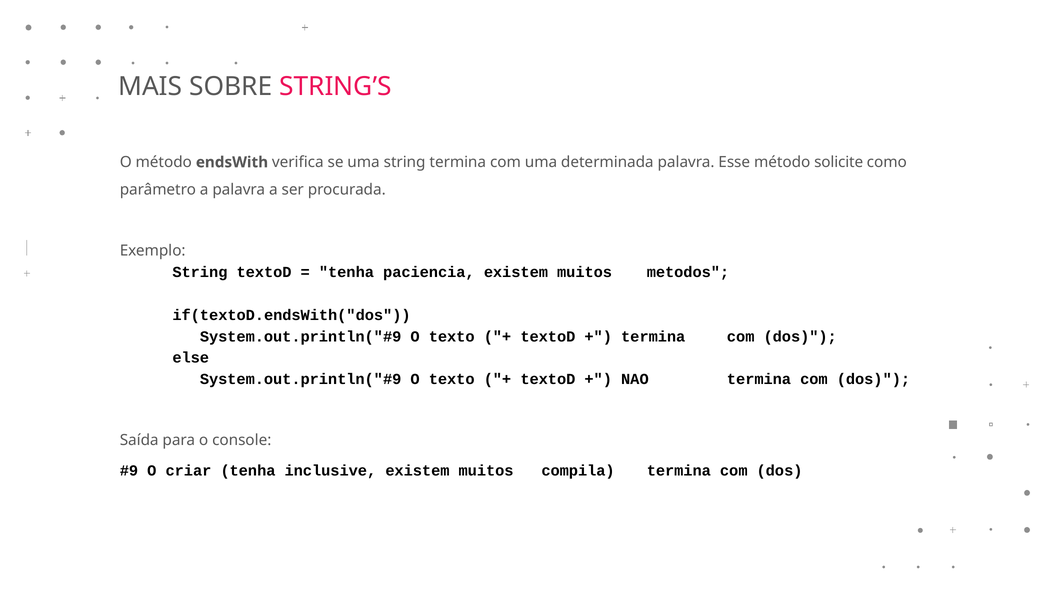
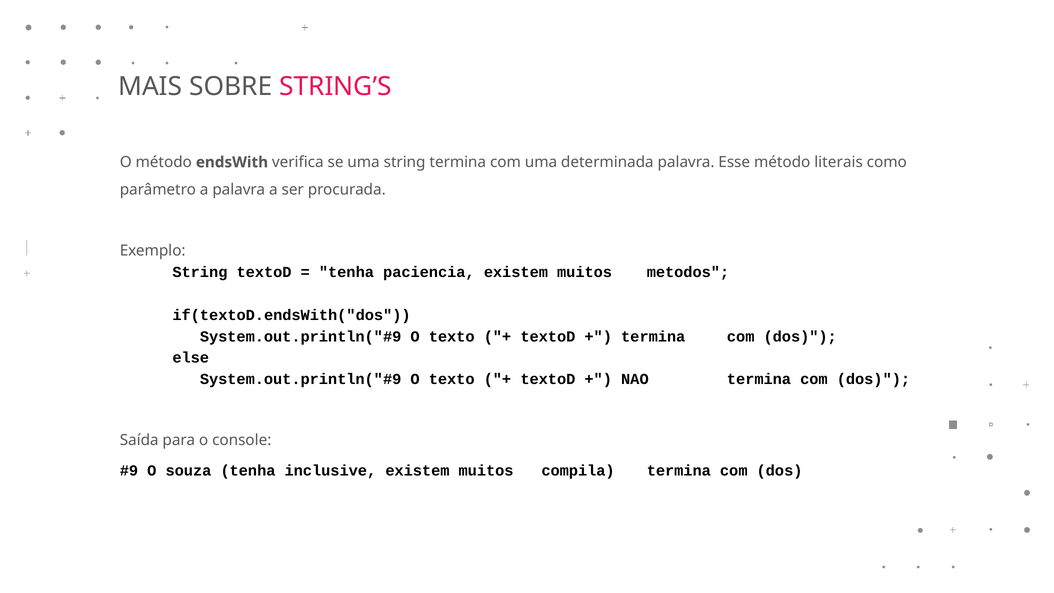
solicite: solicite -> literais
criar: criar -> souza
